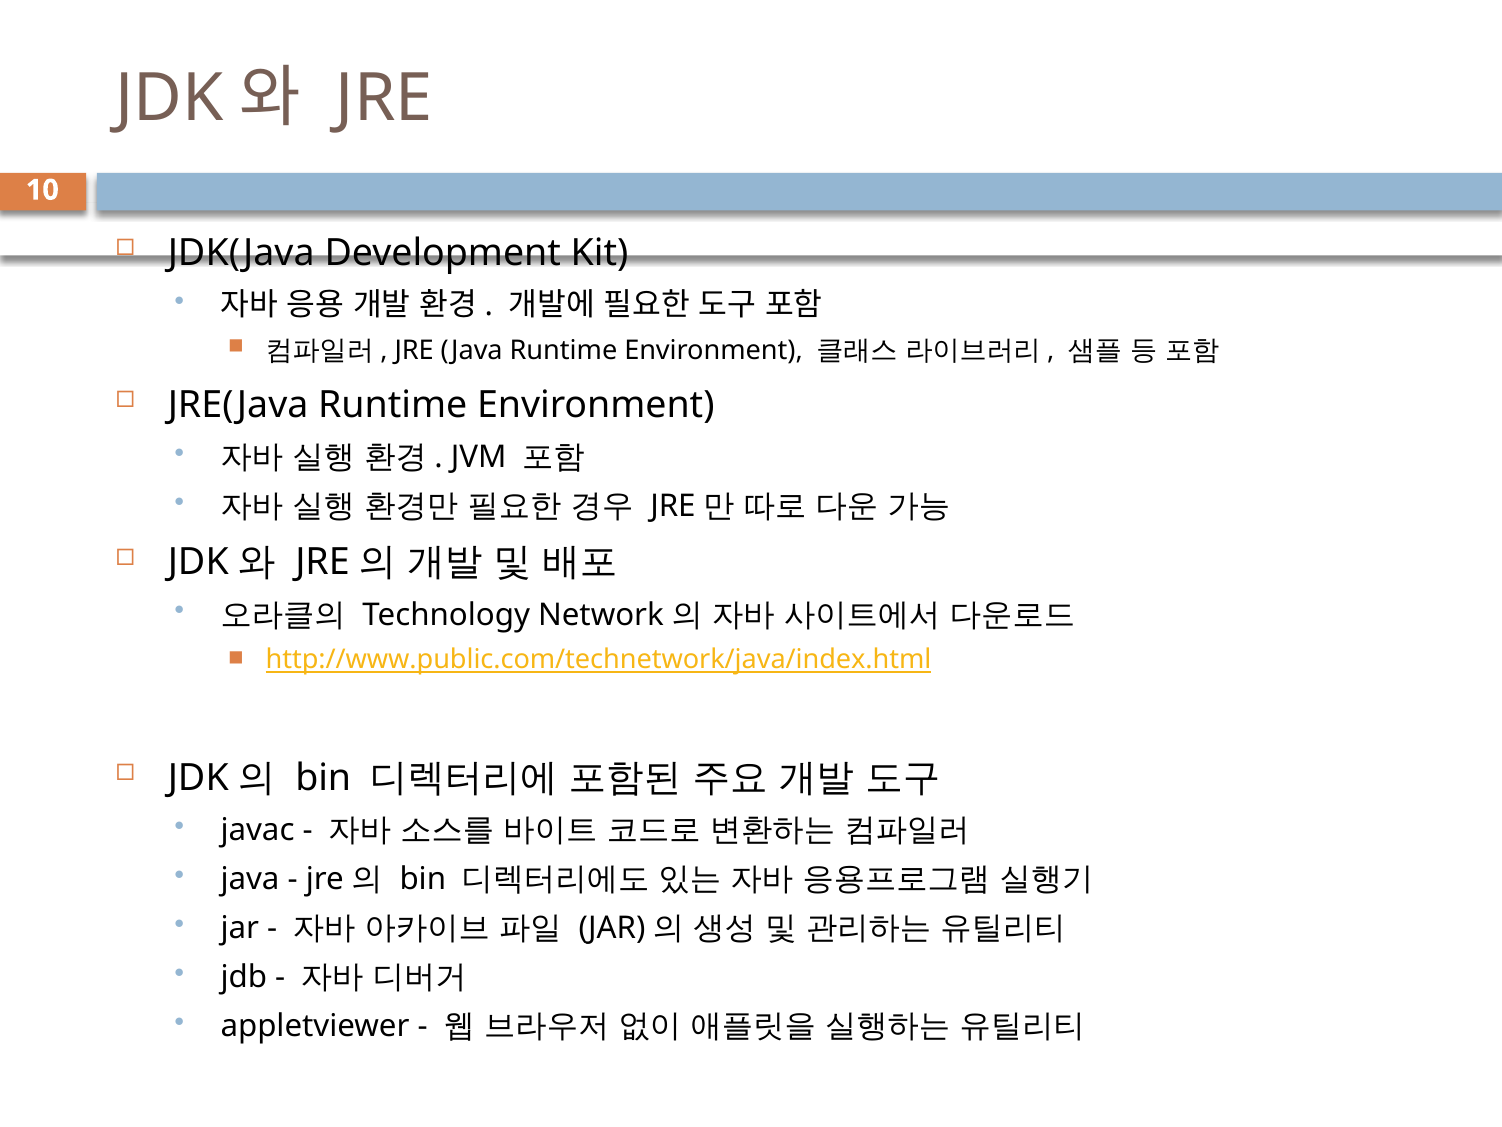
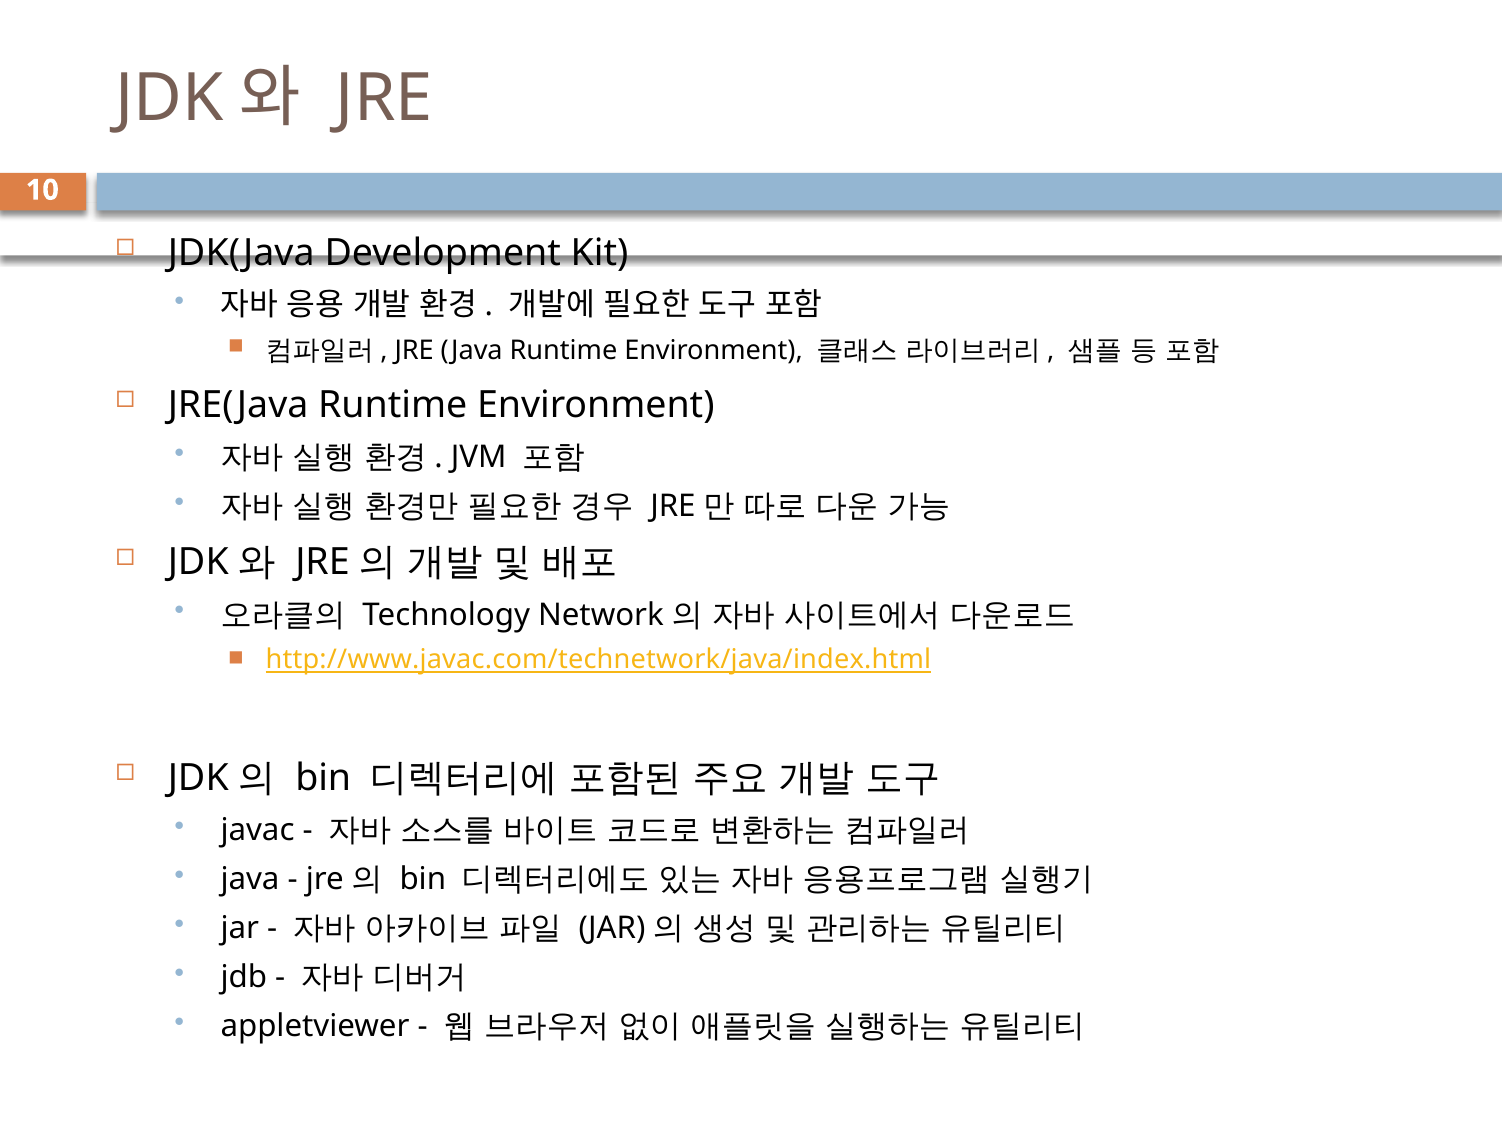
http://www.public.com/technetwork/java/index.html: http://www.public.com/technetwork/java/index.html -> http://www.javac.com/technetwork/java/index.html
